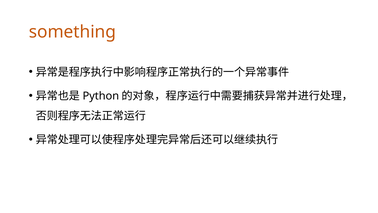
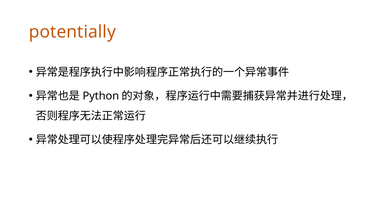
something: something -> potentially
